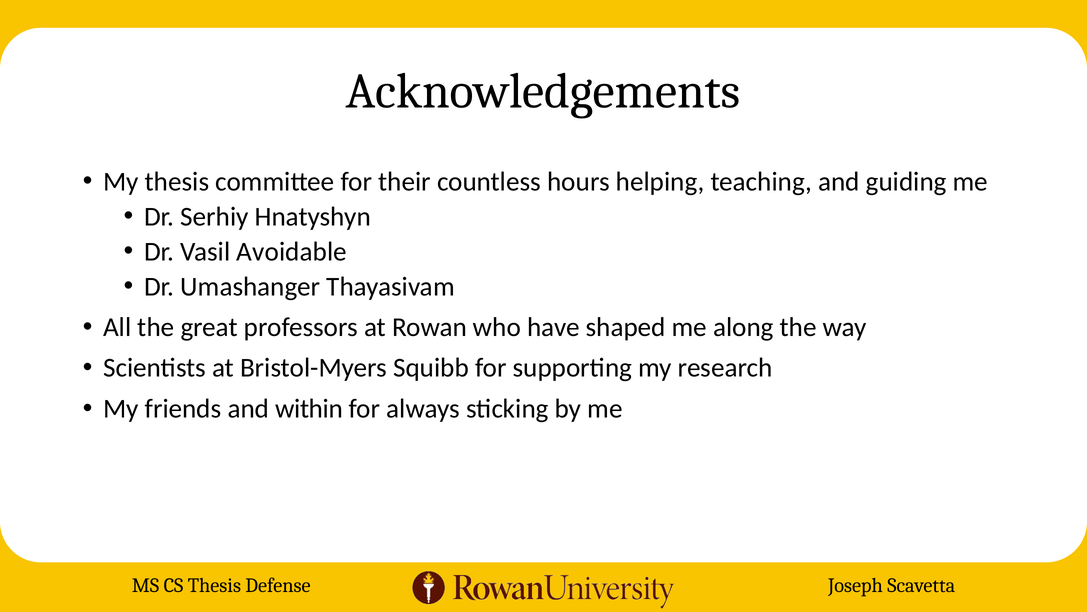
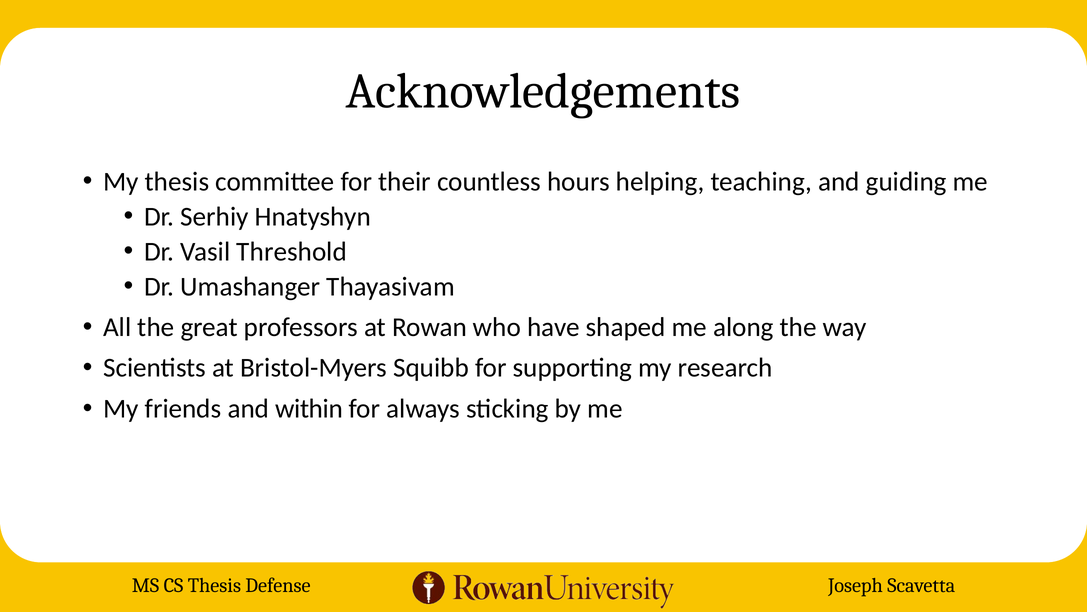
Avoidable: Avoidable -> Threshold
